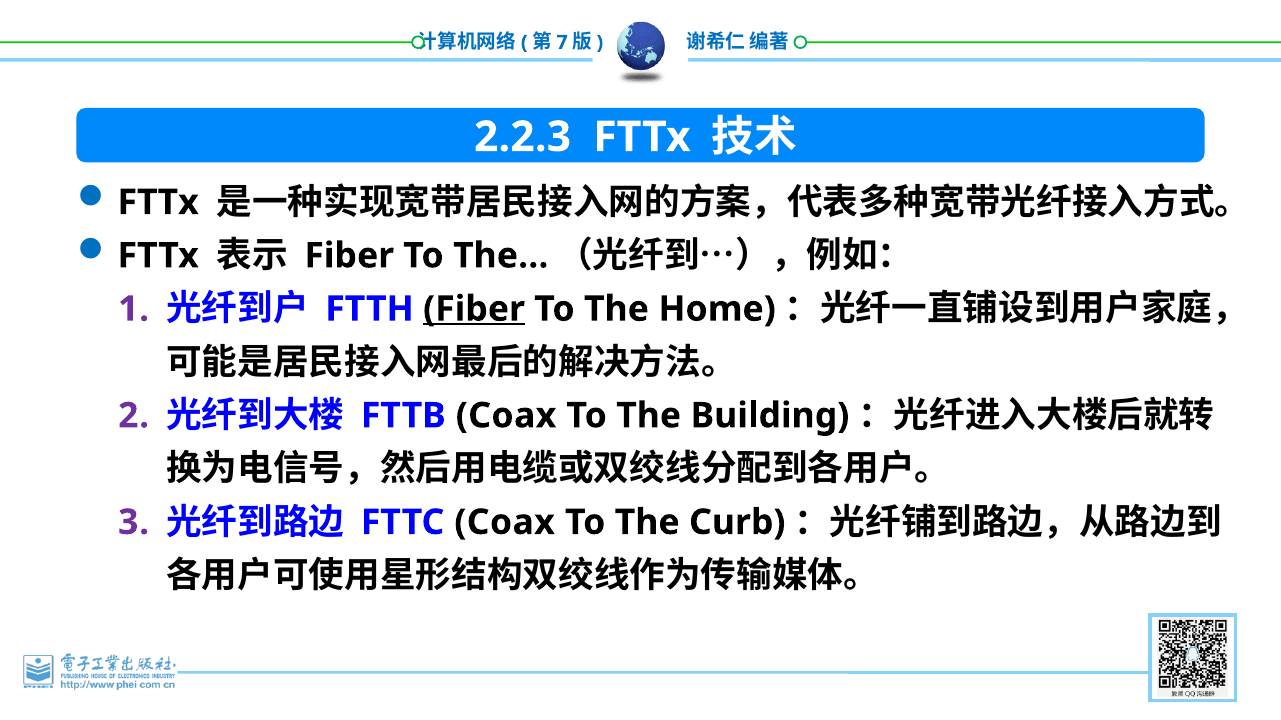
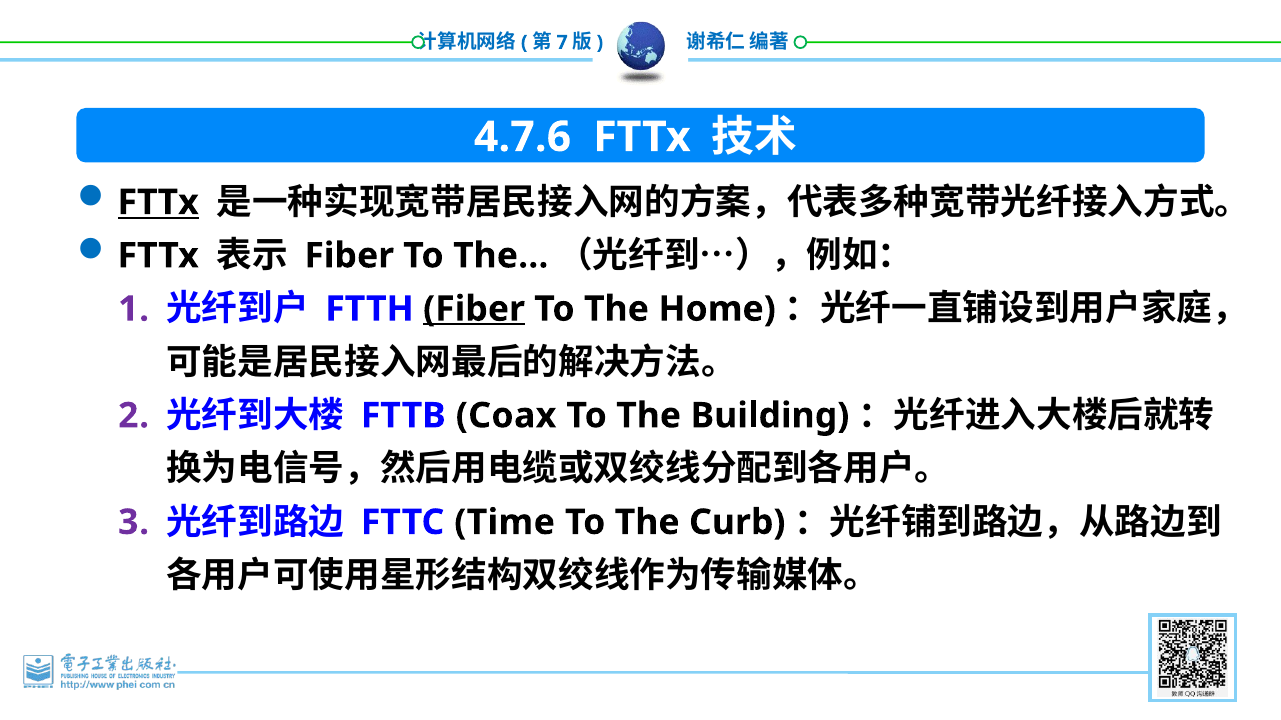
2.2.3: 2.2.3 -> 4.7.6
FTTx at (158, 203) underline: none -> present
FTTC Coax: Coax -> Time
